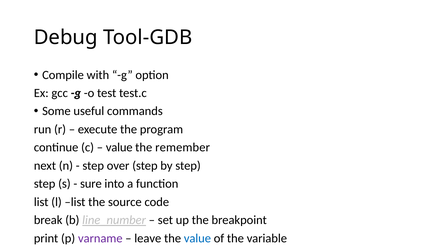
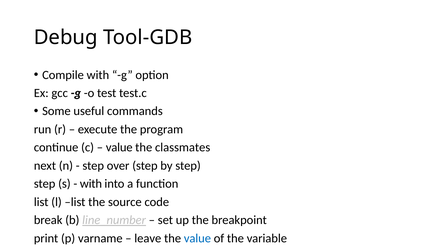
remember: remember -> classmates
sure at (91, 184): sure -> with
varname colour: purple -> black
